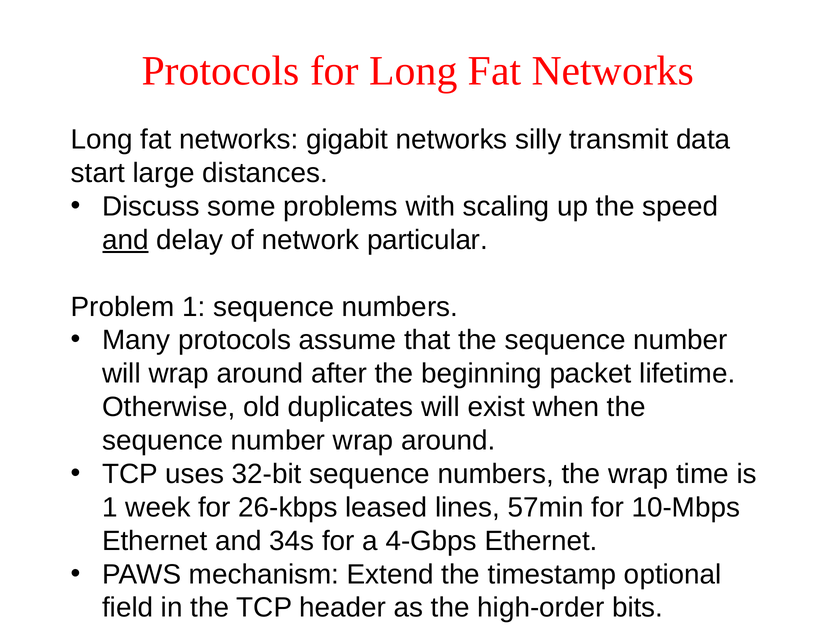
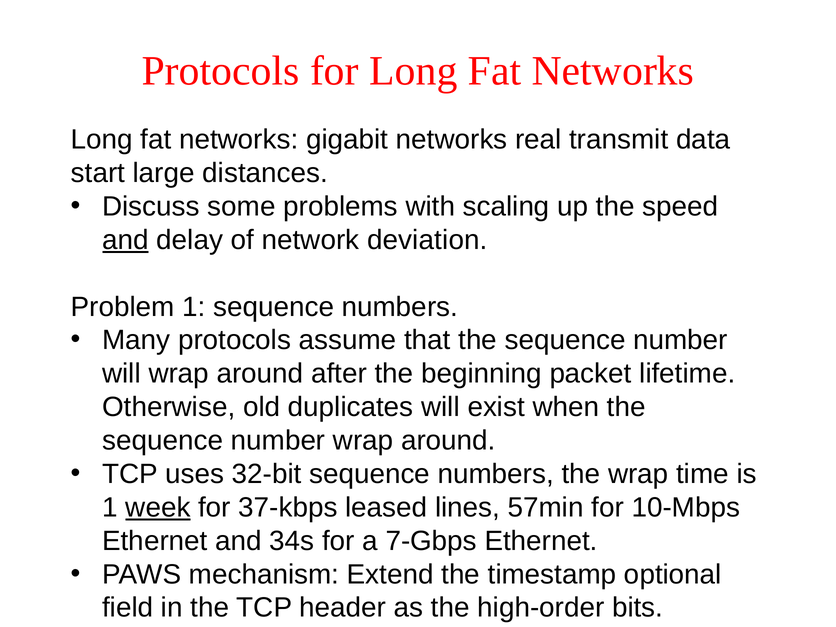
silly: silly -> real
particular: particular -> deviation
week underline: none -> present
26-kbps: 26-kbps -> 37-kbps
4-Gbps: 4-Gbps -> 7-Gbps
